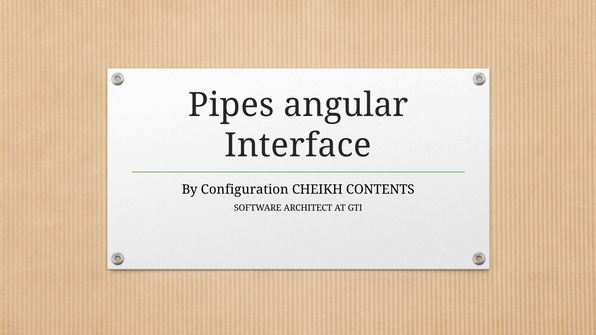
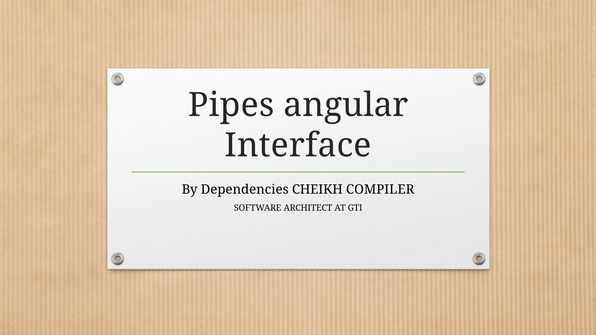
Configuration: Configuration -> Dependencies
CONTENTS: CONTENTS -> COMPILER
